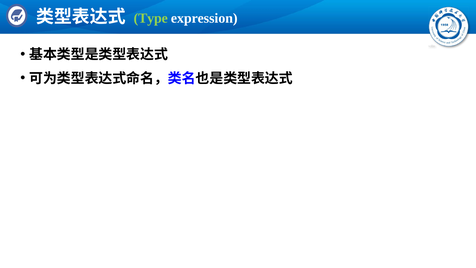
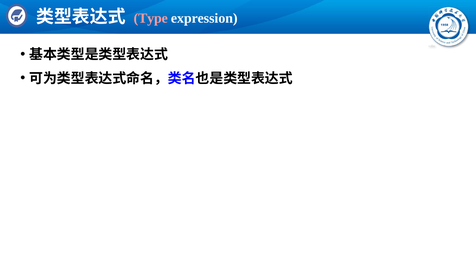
Type colour: light green -> pink
